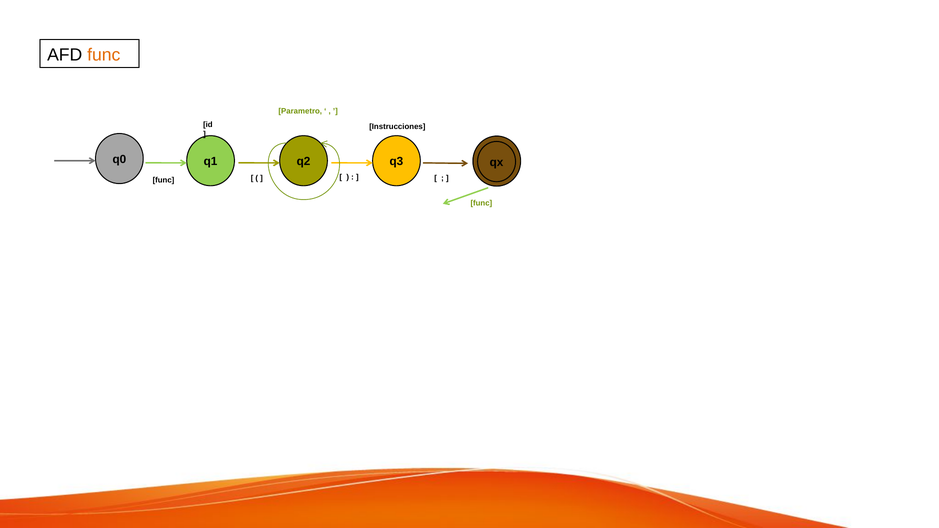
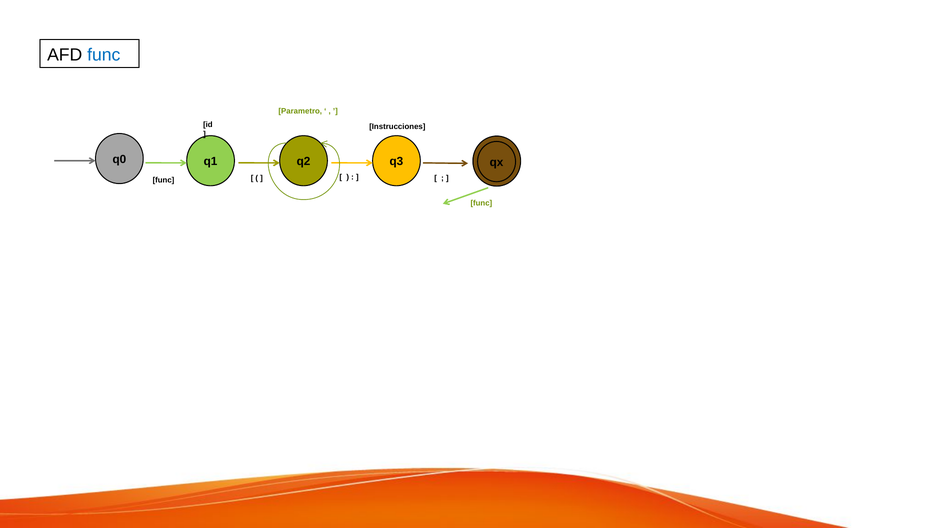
func at (104, 55) colour: orange -> blue
